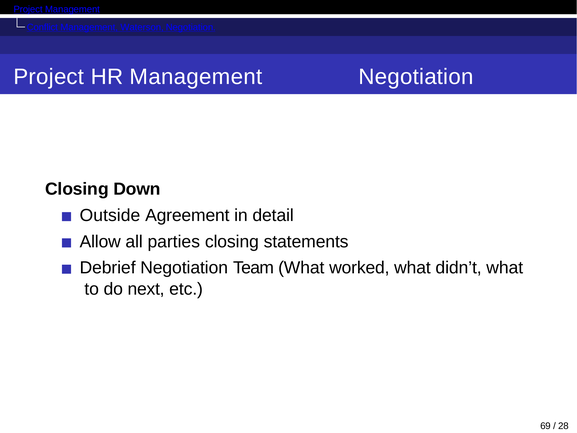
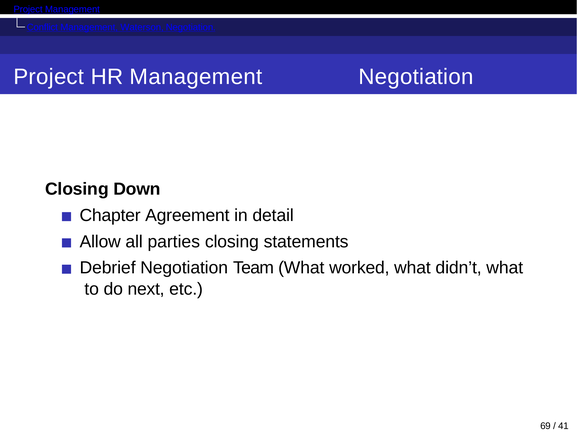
Outside: Outside -> Chapter
28: 28 -> 41
